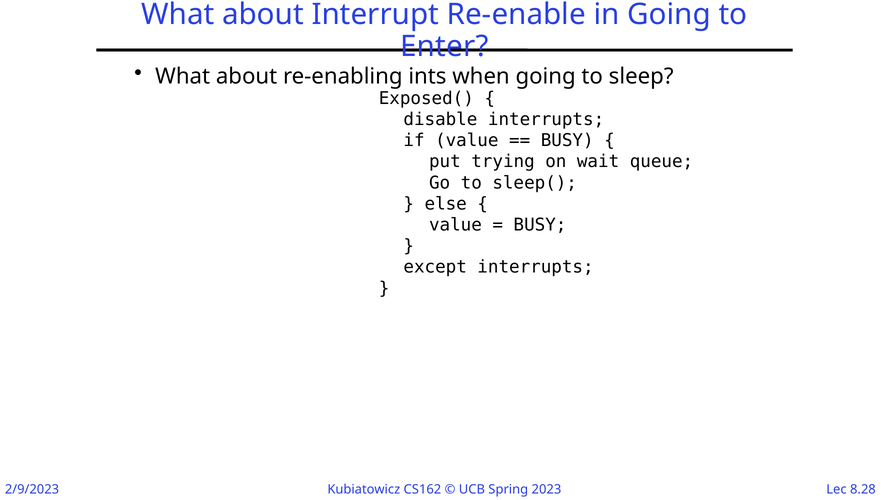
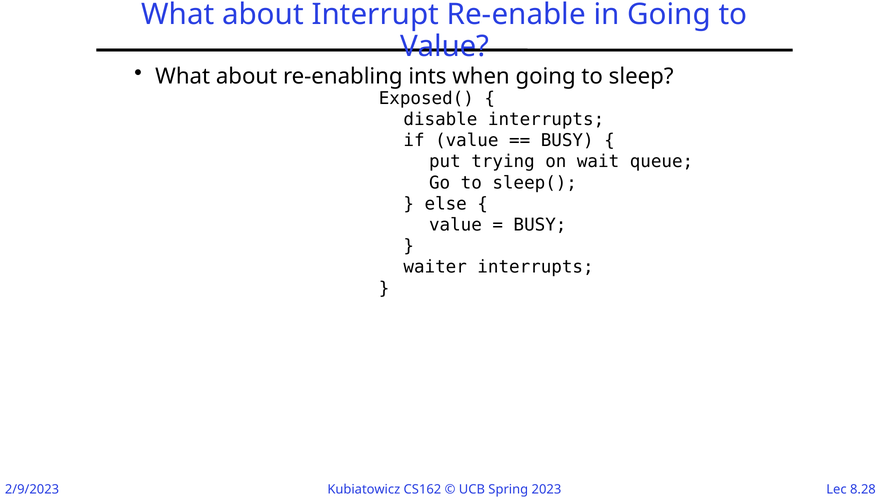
Enter at (444, 46): Enter -> Value
except: except -> waiter
